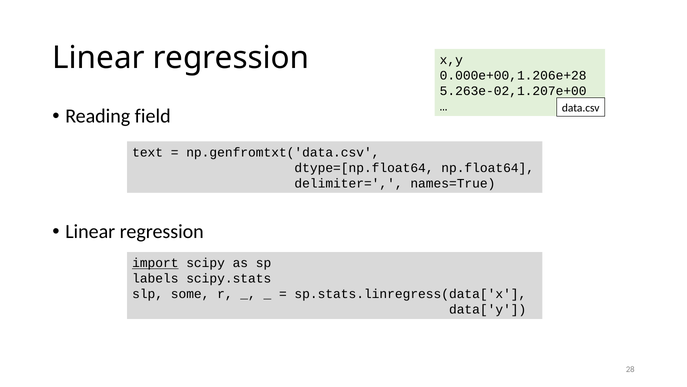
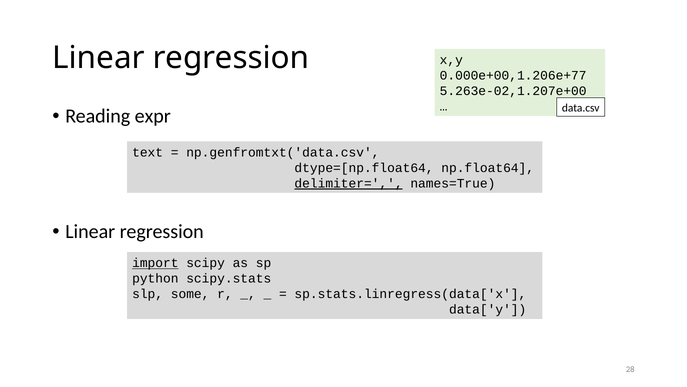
0.000e+00,1.206e+28: 0.000e+00,1.206e+28 -> 0.000e+00,1.206e+77
field: field -> expr
delimiter= underline: none -> present
labels: labels -> python
